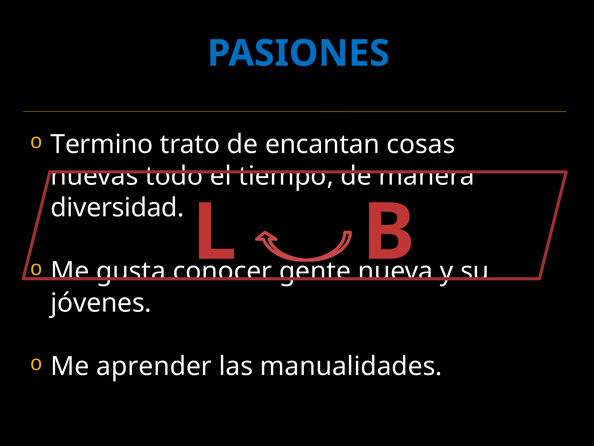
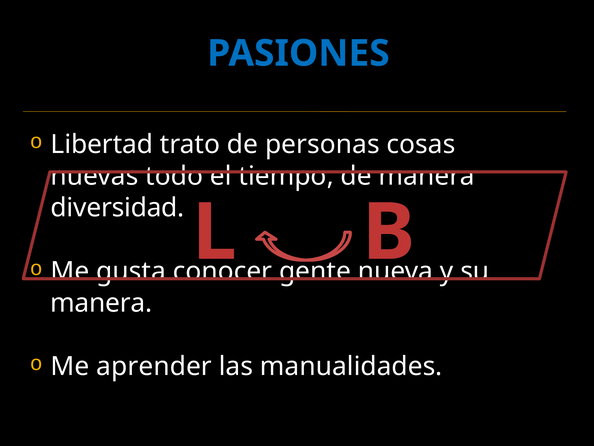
Termino: Termino -> Libertad
encantan: encantan -> personas
jóvenes at (101, 303): jóvenes -> manera
